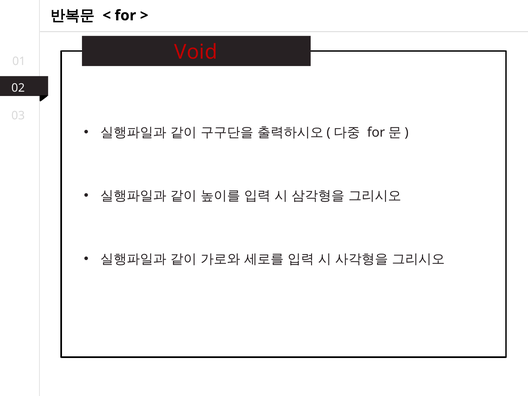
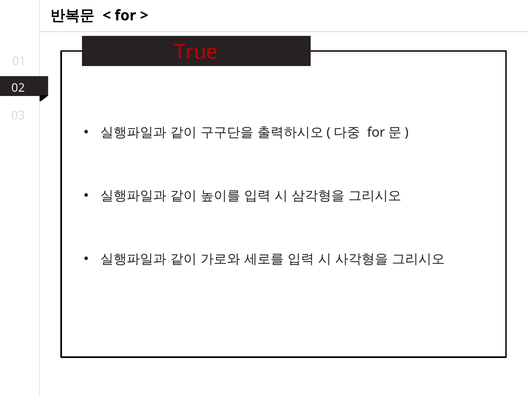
Void: Void -> True
